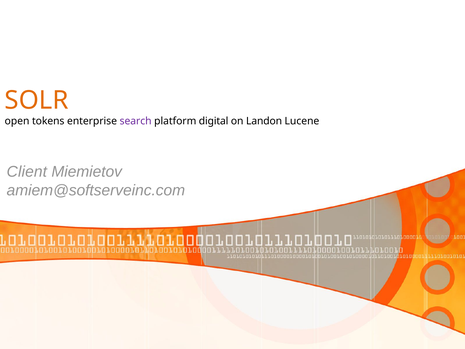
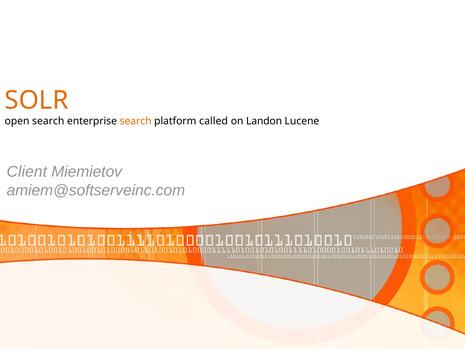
open tokens: tokens -> search
search at (136, 121) colour: purple -> orange
digital: digital -> called
